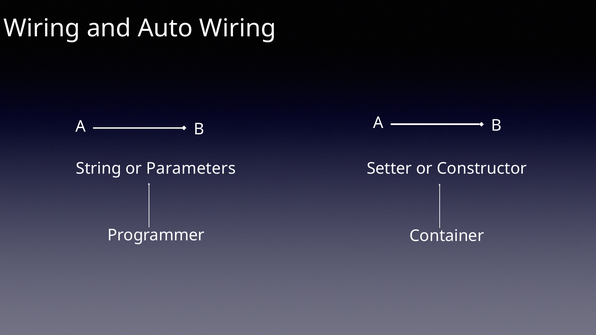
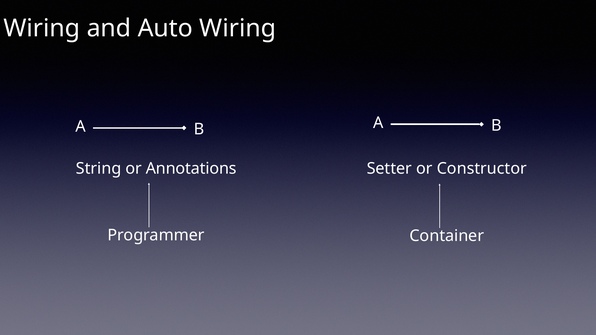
Parameters: Parameters -> Annotations
